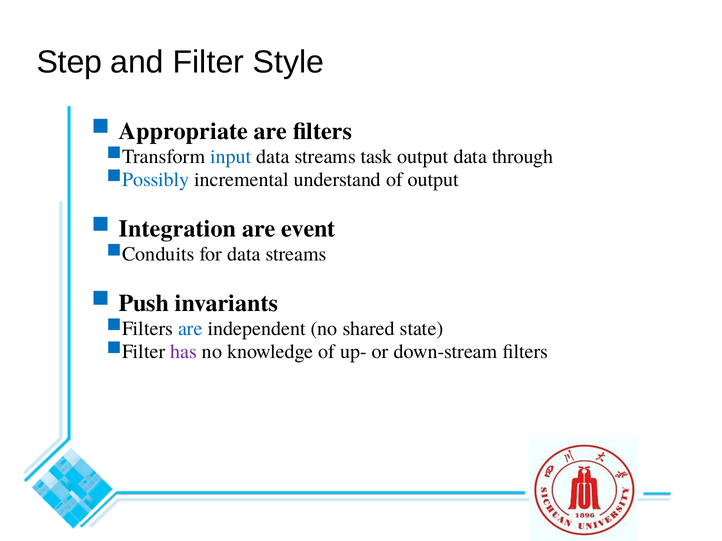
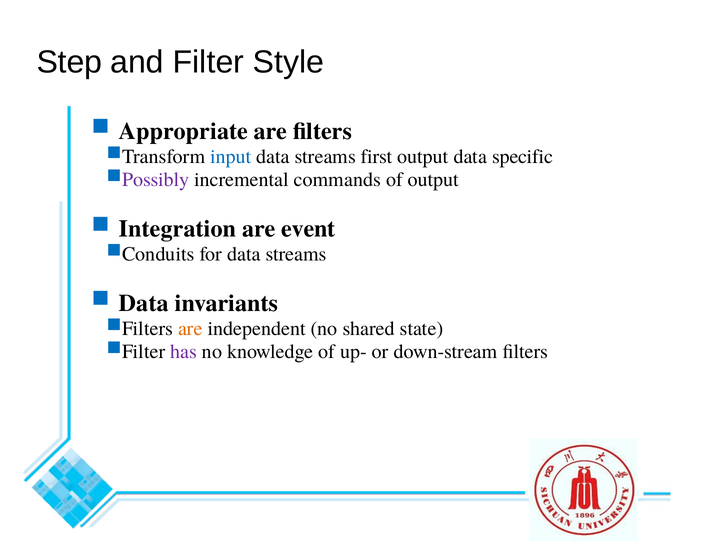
task: task -> first
through: through -> specific
Possibly colour: blue -> purple
understand: understand -> commands
Push at (144, 303): Push -> Data
are at (190, 329) colour: blue -> orange
